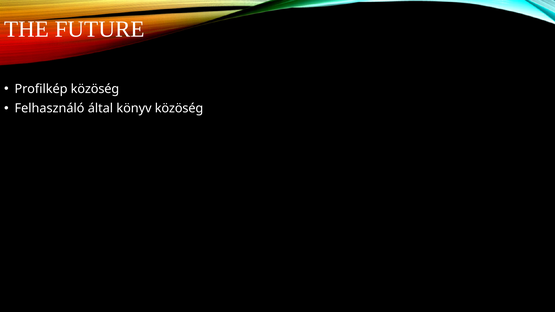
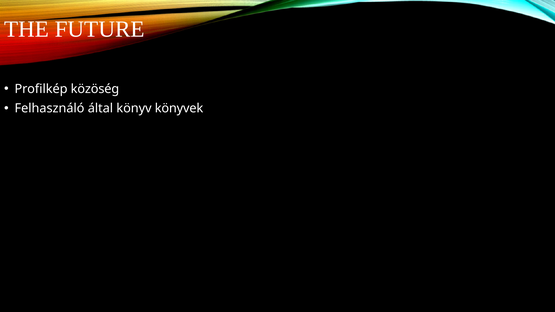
könyv közöség: közöség -> könyvek
